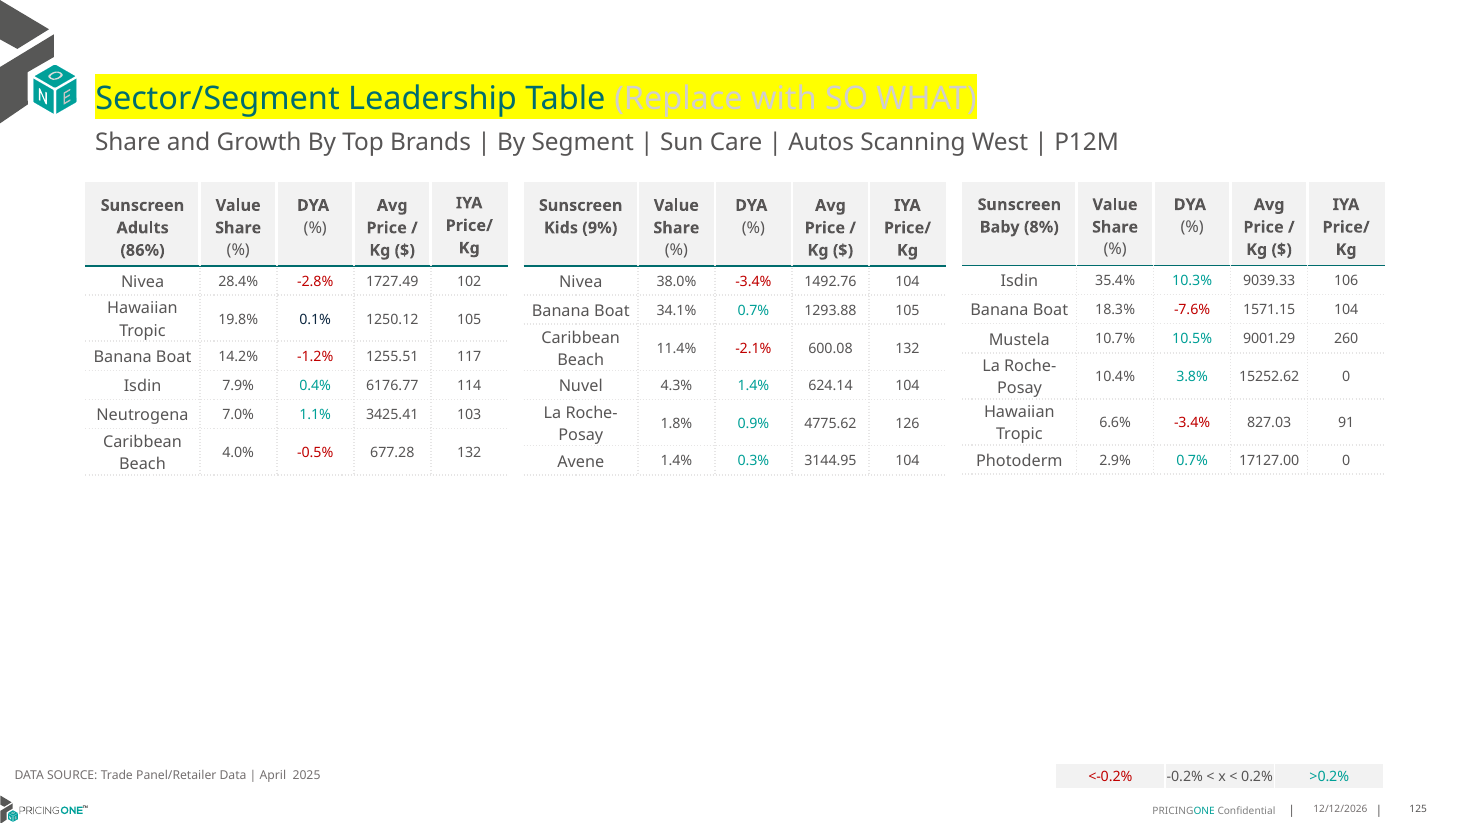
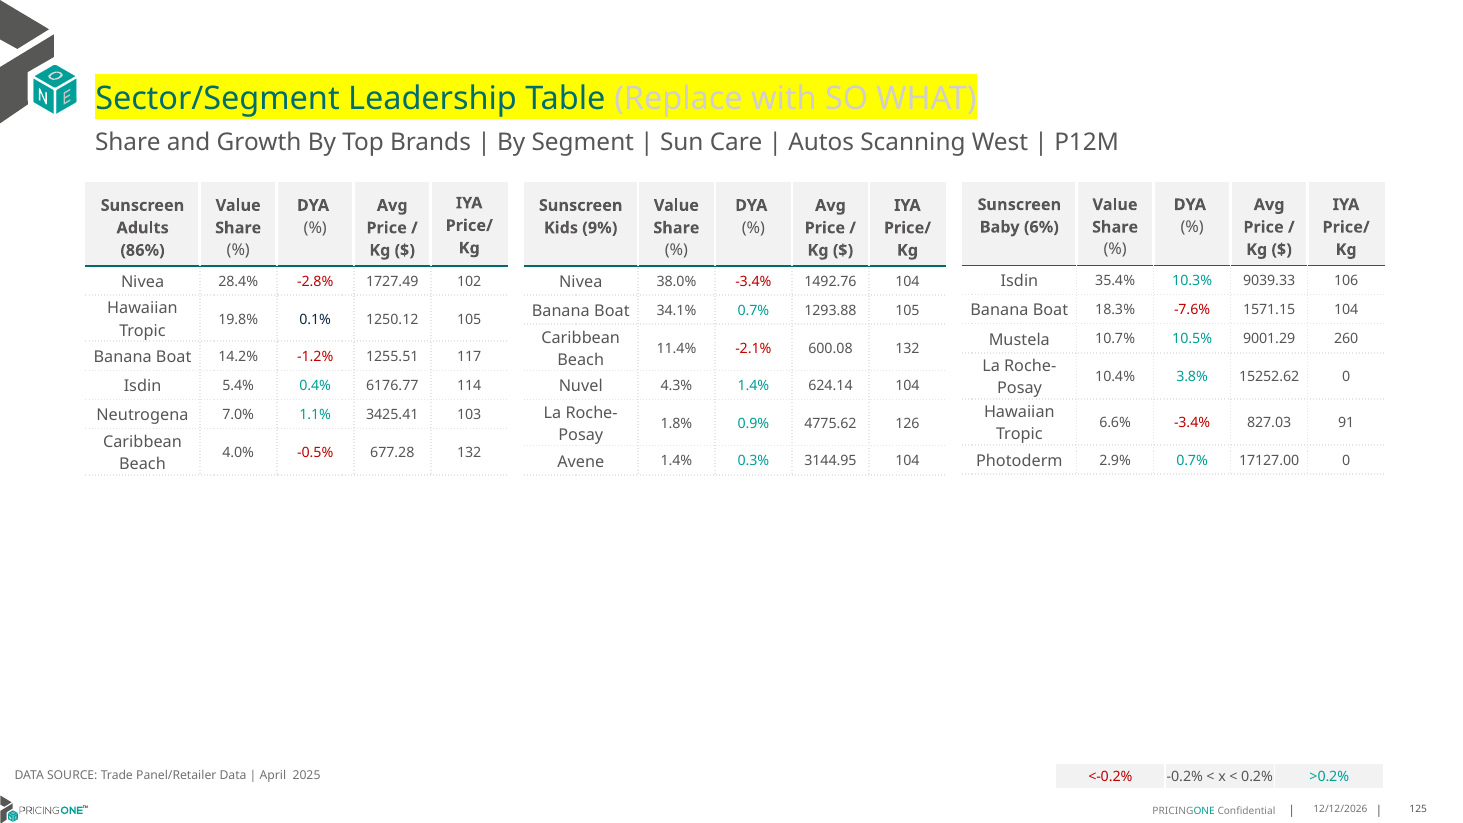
8%: 8% -> 6%
7.9%: 7.9% -> 5.4%
